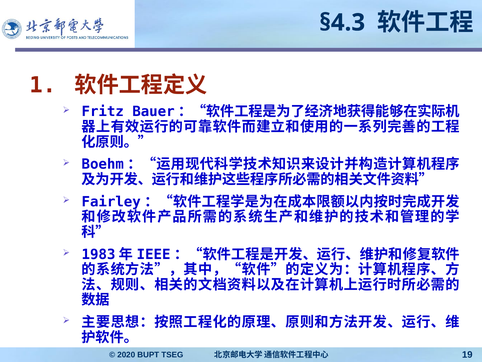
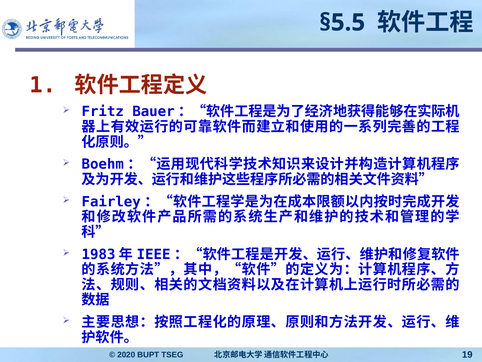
§4.3: §4.3 -> §5.5
